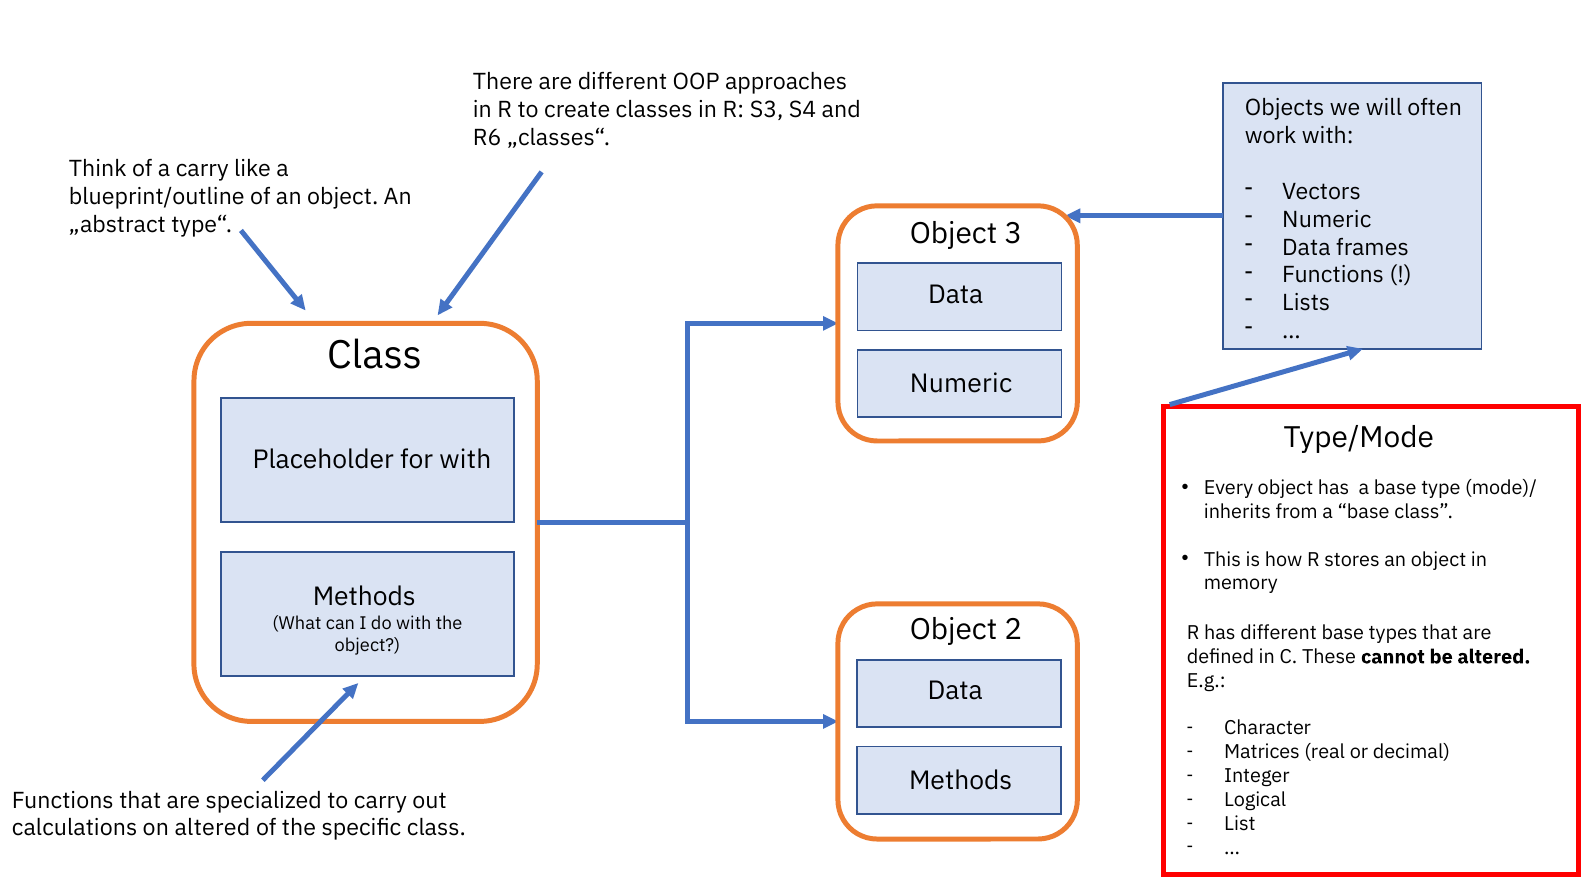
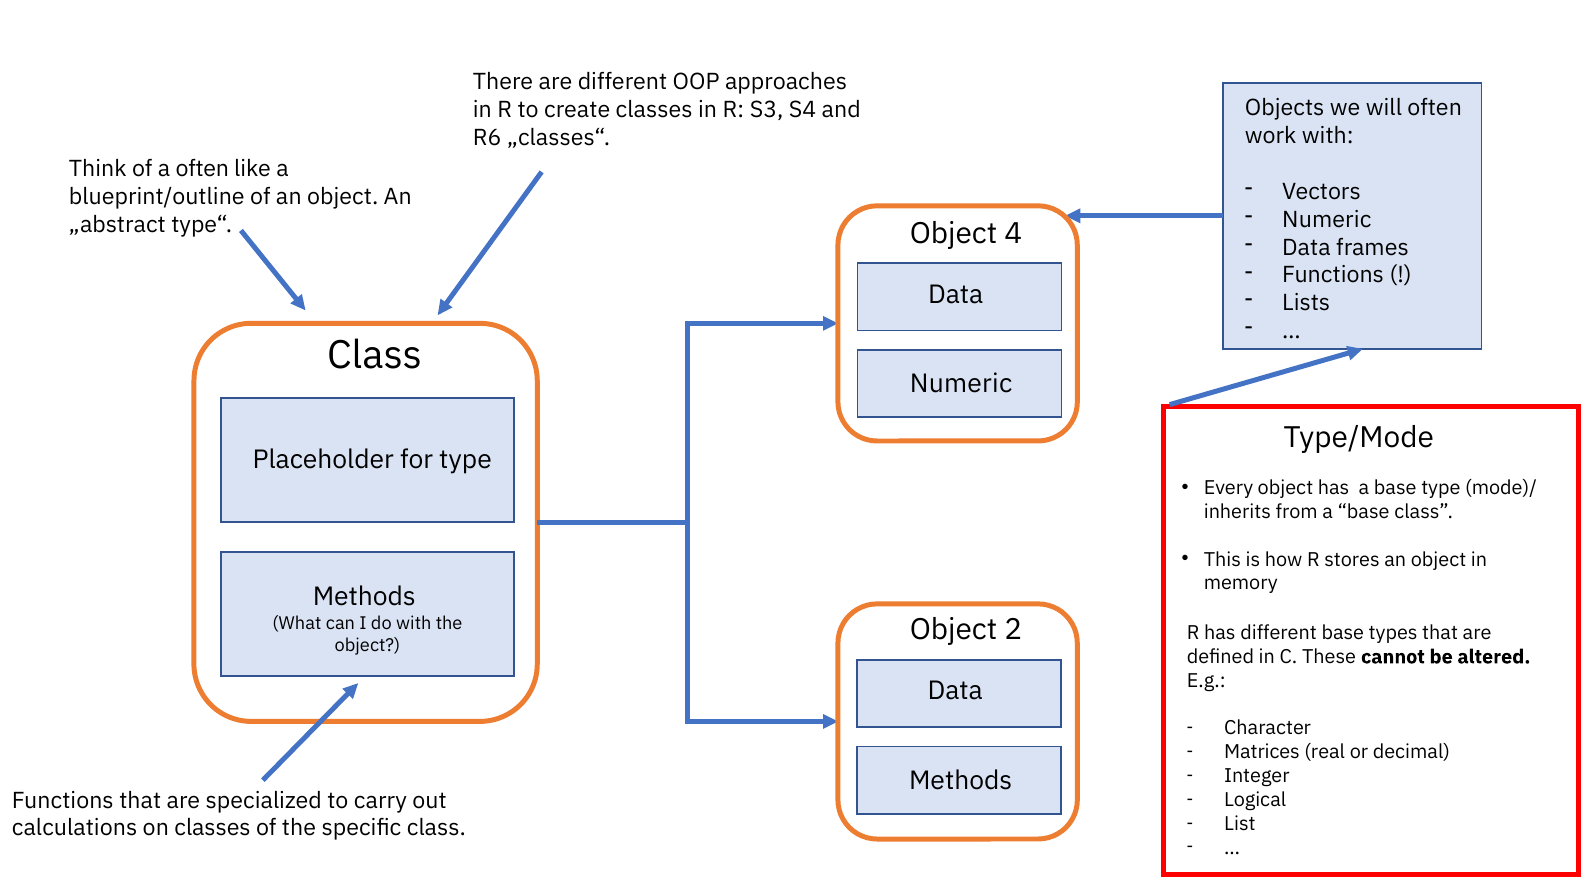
a carry: carry -> often
3: 3 -> 4
for with: with -> type
on altered: altered -> classes
